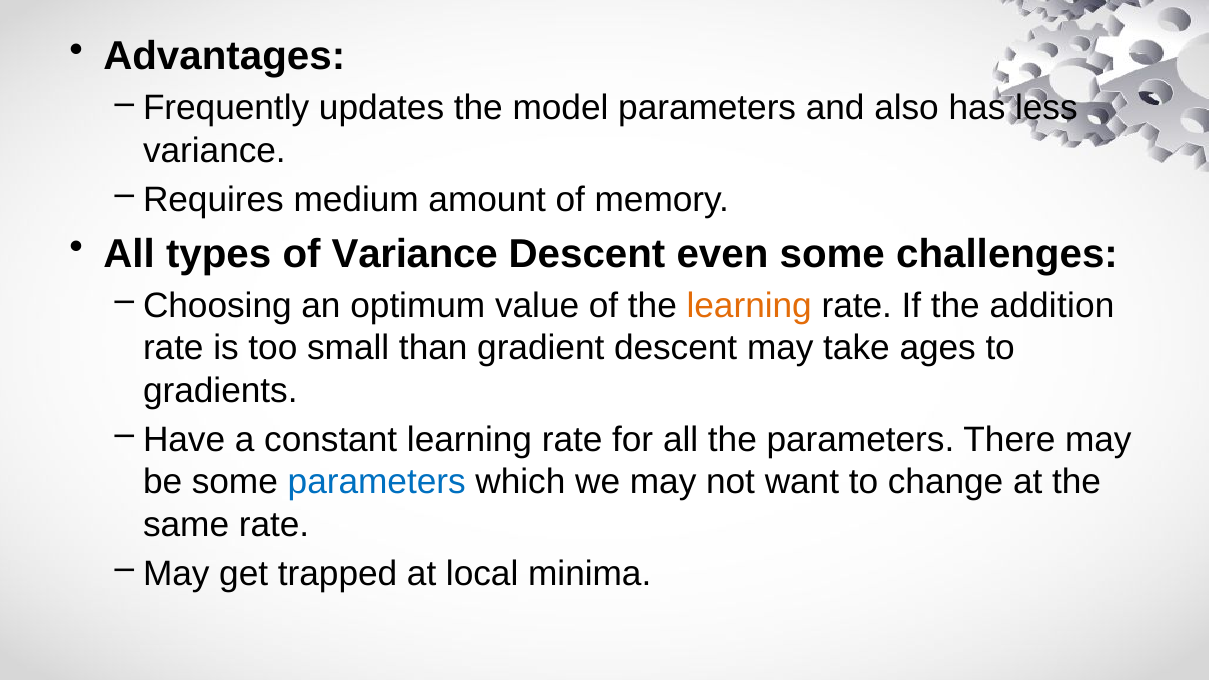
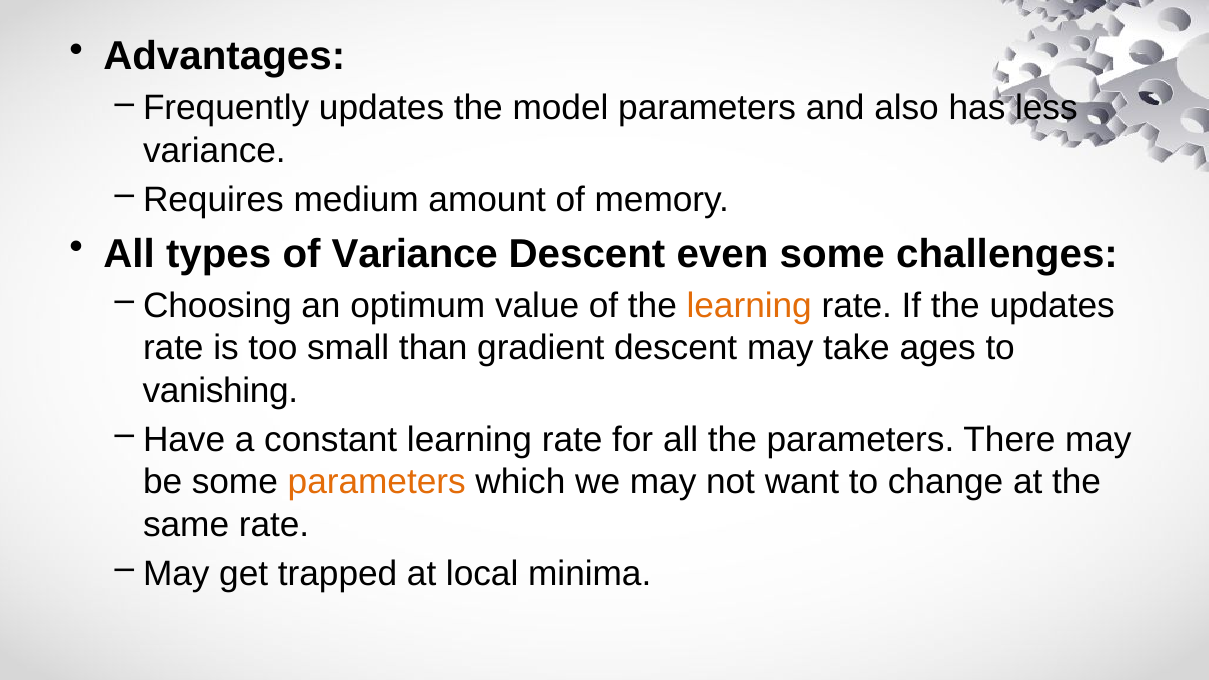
the addition: addition -> updates
gradients: gradients -> vanishing
parameters at (377, 482) colour: blue -> orange
